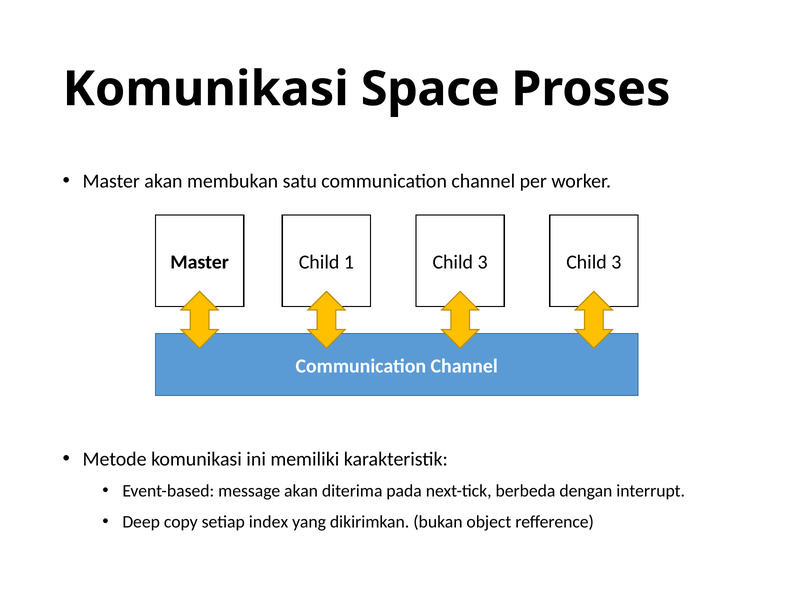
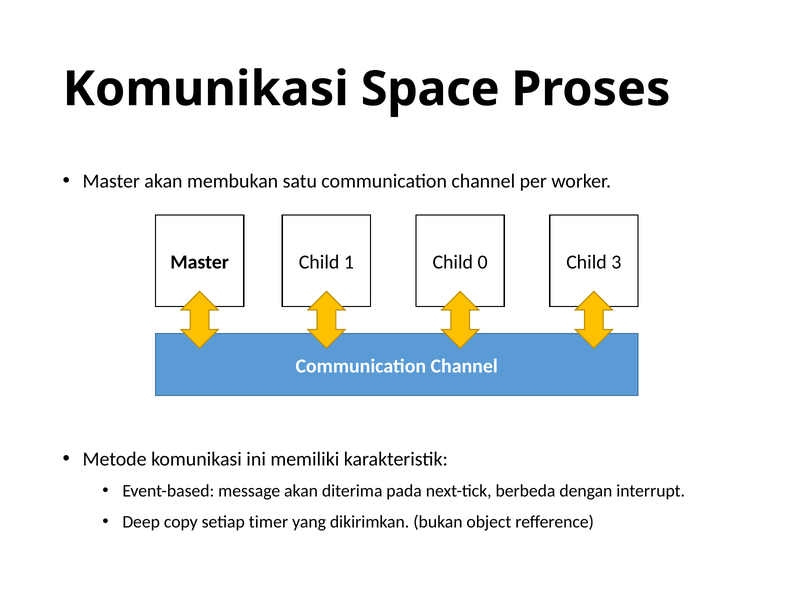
1 Child 3: 3 -> 0
index: index -> timer
